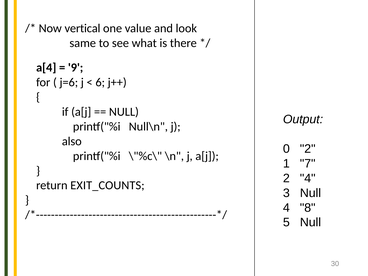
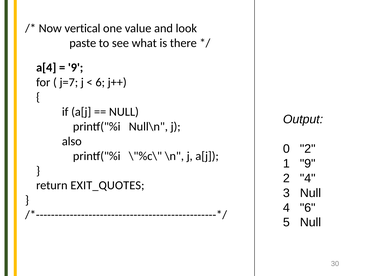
same: same -> paste
j=6: j=6 -> j=7
1 7: 7 -> 9
EXIT_COUNTS: EXIT_COUNTS -> EXIT_QUOTES
4 8: 8 -> 6
